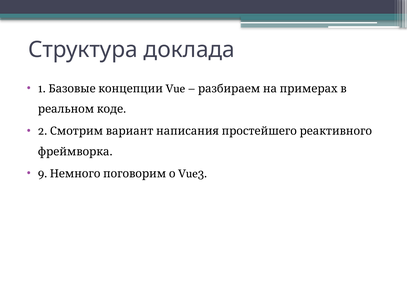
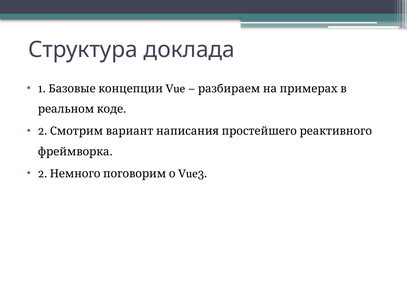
9 at (43, 174): 9 -> 2
